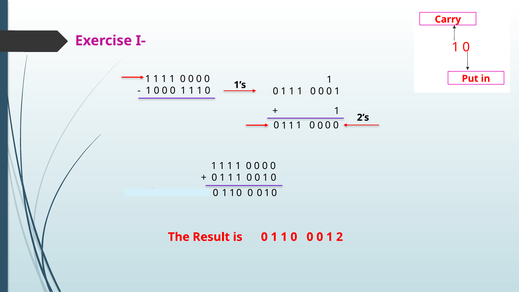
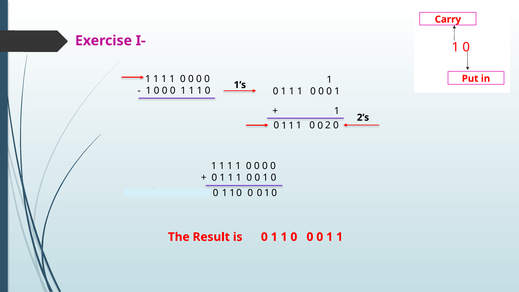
0 at (328, 125): 0 -> 2
2 at (340, 237): 2 -> 1
